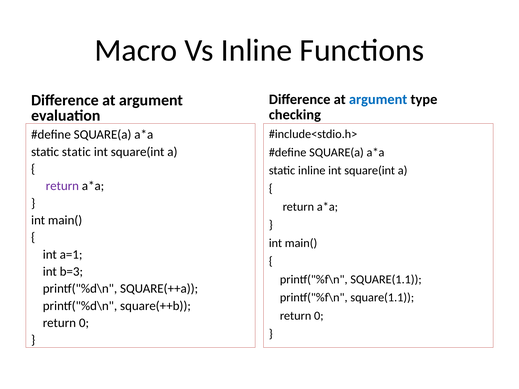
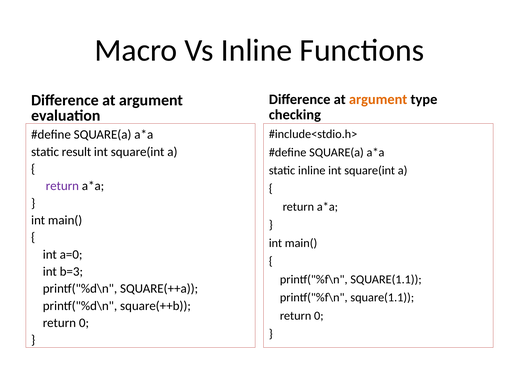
argument at (378, 99) colour: blue -> orange
static static: static -> result
a=1: a=1 -> a=0
